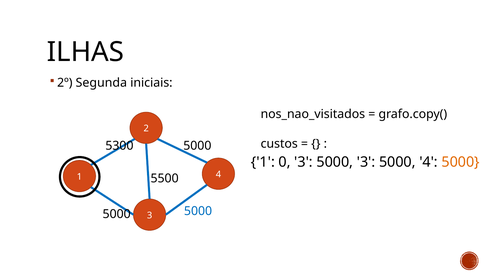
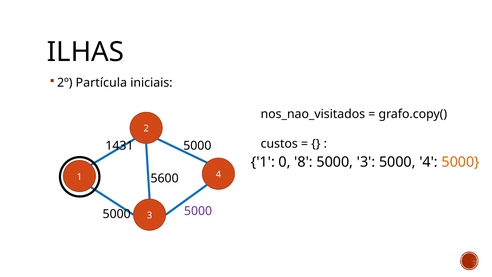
Segunda: Segunda -> Partícula
5300: 5300 -> 1431
0 3: 3 -> 8
5500: 5500 -> 5600
5000 at (198, 211) colour: blue -> purple
